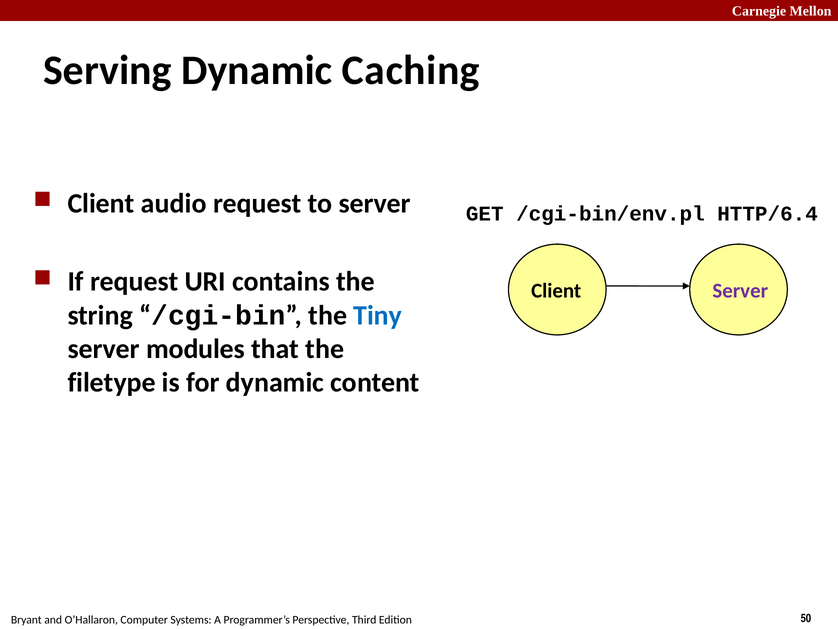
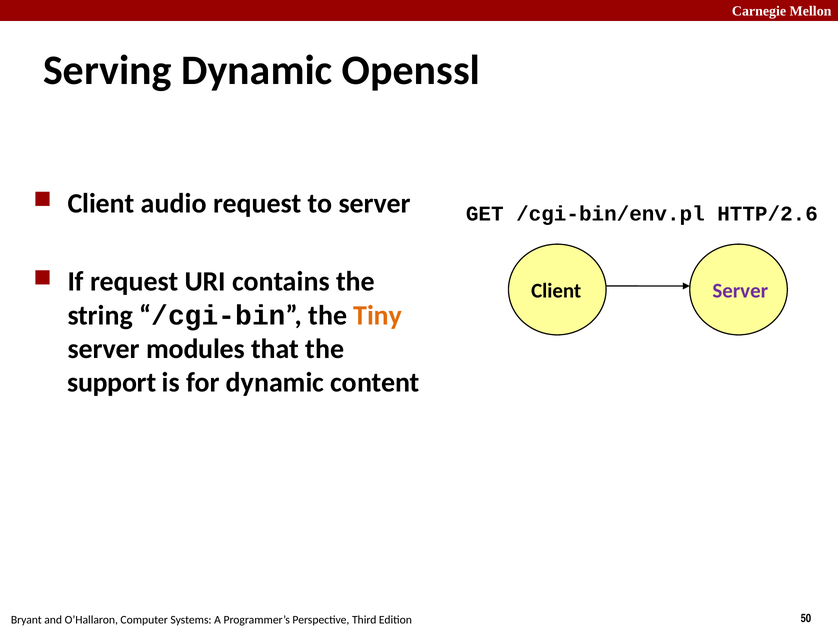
Caching: Caching -> Openssl
HTTP/6.4: HTTP/6.4 -> HTTP/2.6
Tiny colour: blue -> orange
filetype: filetype -> support
